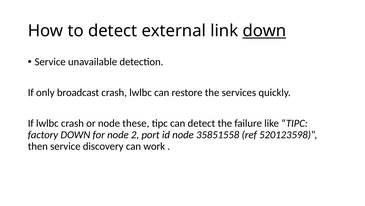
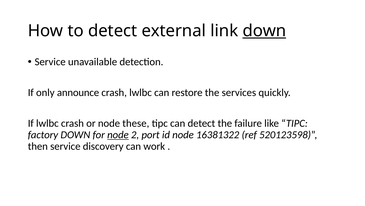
broadcast: broadcast -> announce
node at (118, 134) underline: none -> present
35851558: 35851558 -> 16381322
